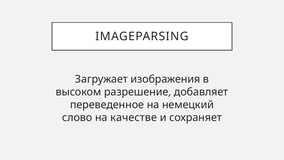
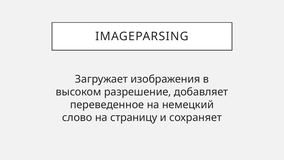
качестве: качестве -> страницу
